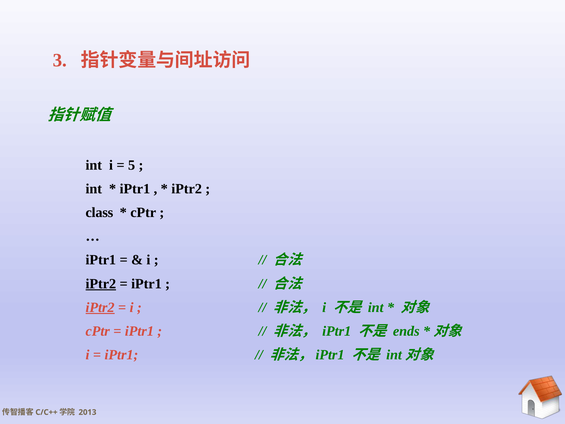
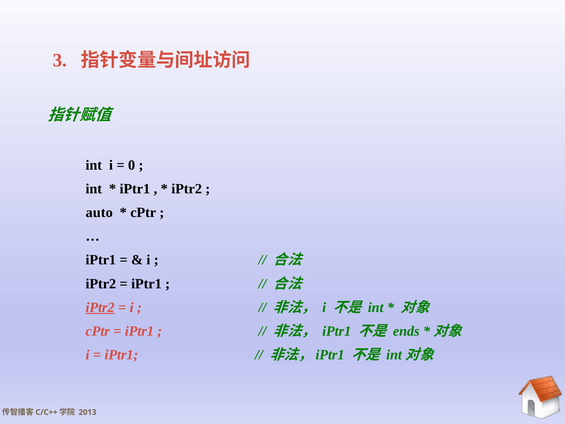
5: 5 -> 0
class: class -> auto
iPtr2 at (101, 284) underline: present -> none
